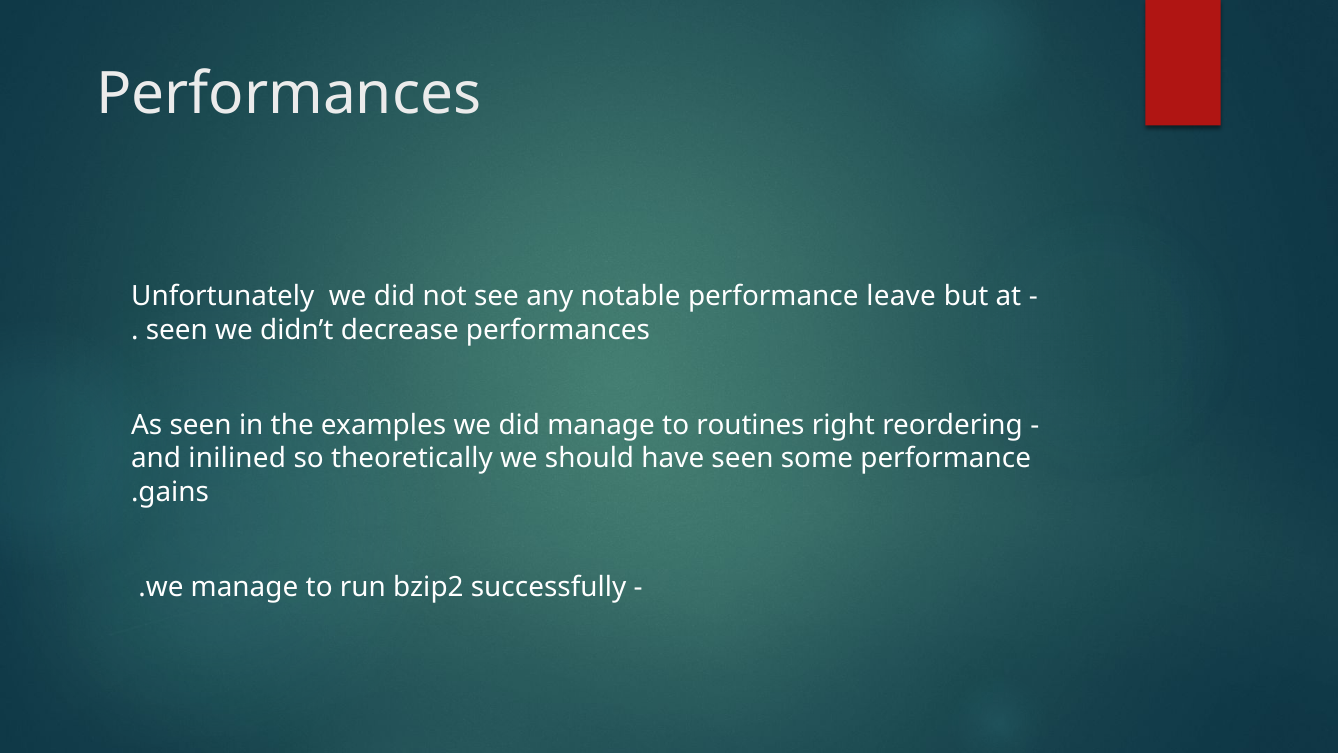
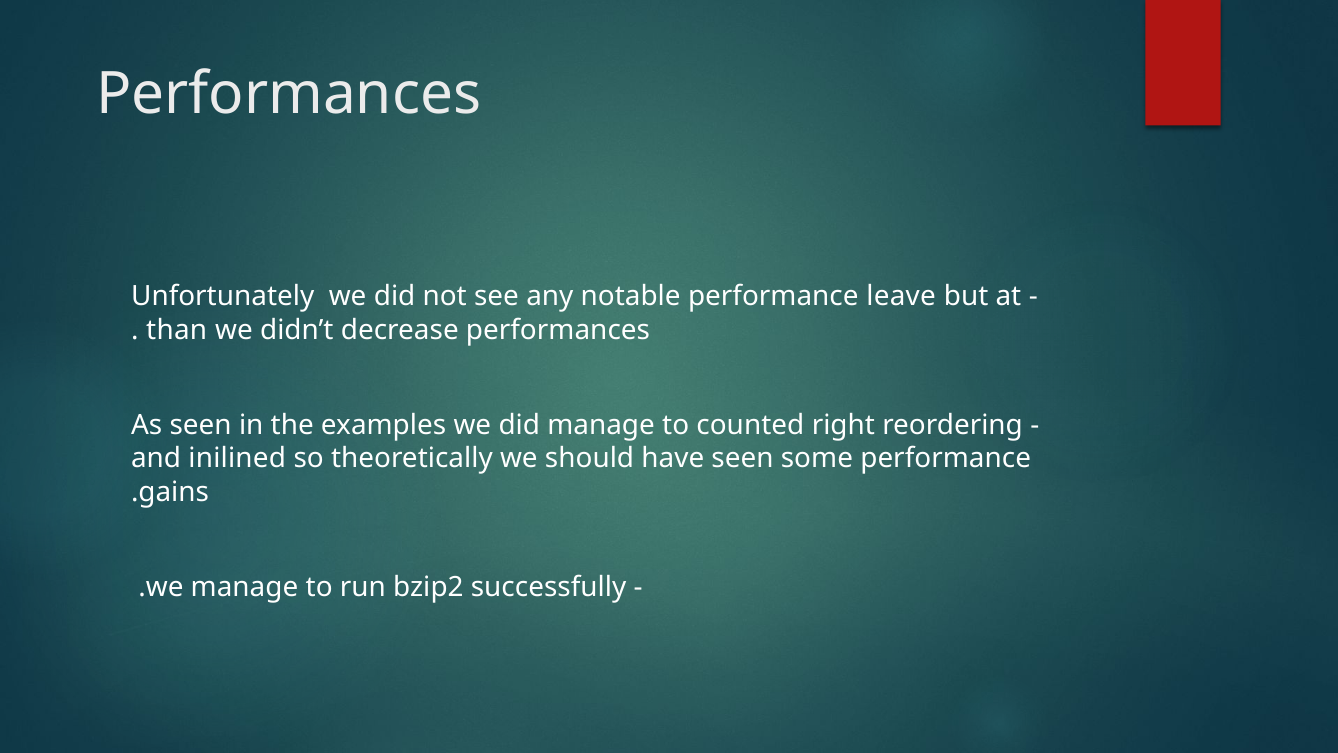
seen at (177, 330): seen -> than
routines: routines -> counted
